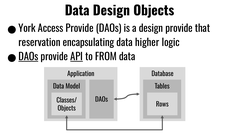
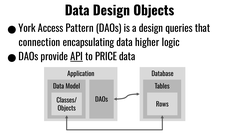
Access Provide: Provide -> Pattern
design provide: provide -> queries
reservation: reservation -> connection
DAOs at (28, 57) underline: present -> none
FROM: FROM -> PRICE
